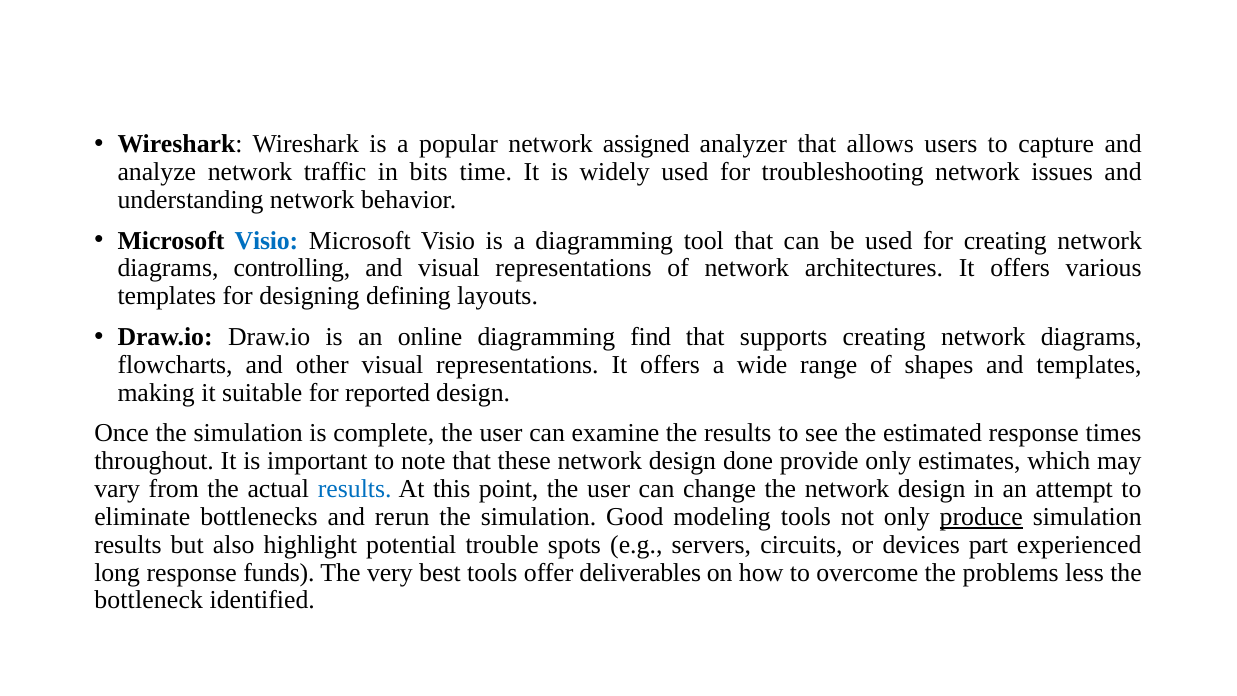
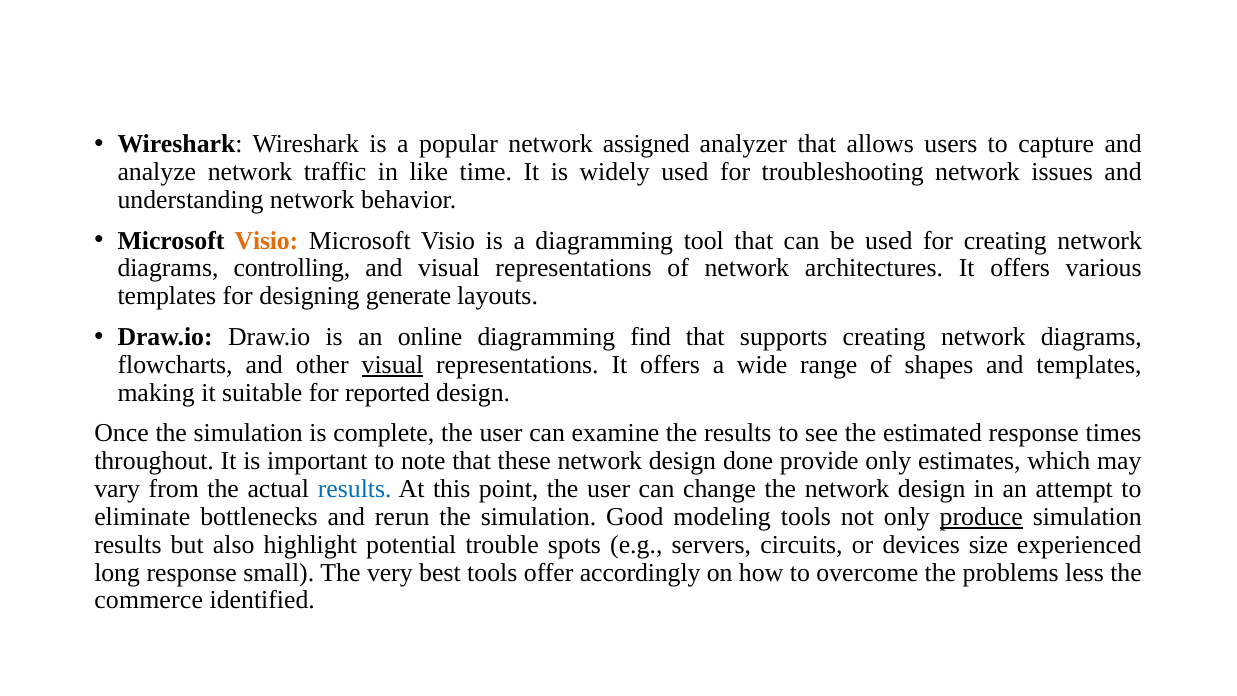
bits: bits -> like
Visio at (266, 240) colour: blue -> orange
defining: defining -> generate
visual at (392, 365) underline: none -> present
part: part -> size
funds: funds -> small
deliverables: deliverables -> accordingly
bottleneck: bottleneck -> commerce
